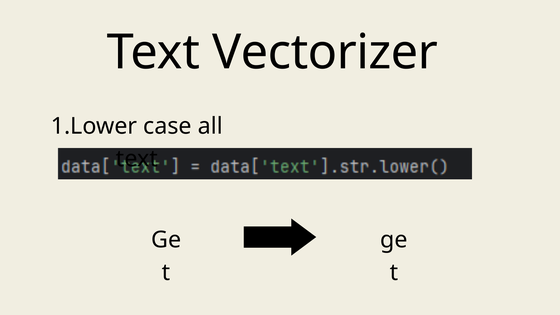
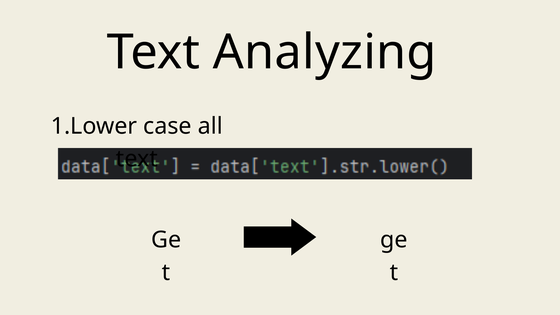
Vectorizer: Vectorizer -> Analyzing
